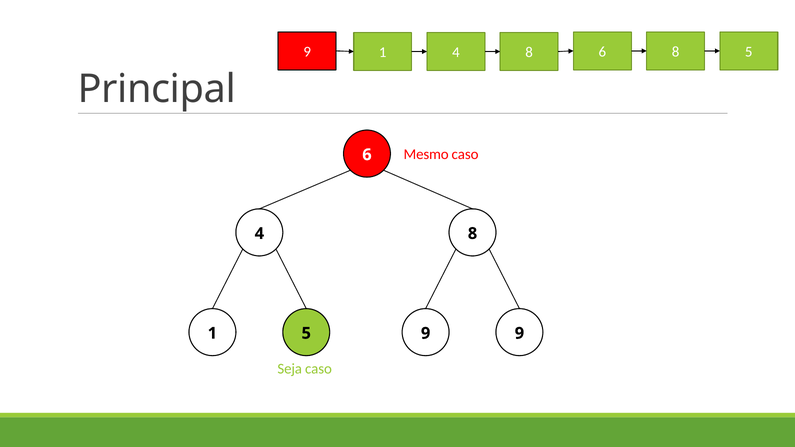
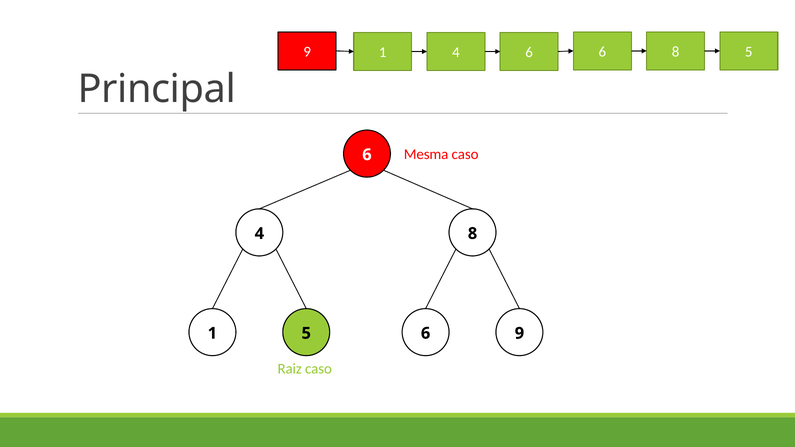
1 4 8: 8 -> 6
Mesmo: Mesmo -> Mesma
5 9: 9 -> 6
Seja: Seja -> Raiz
